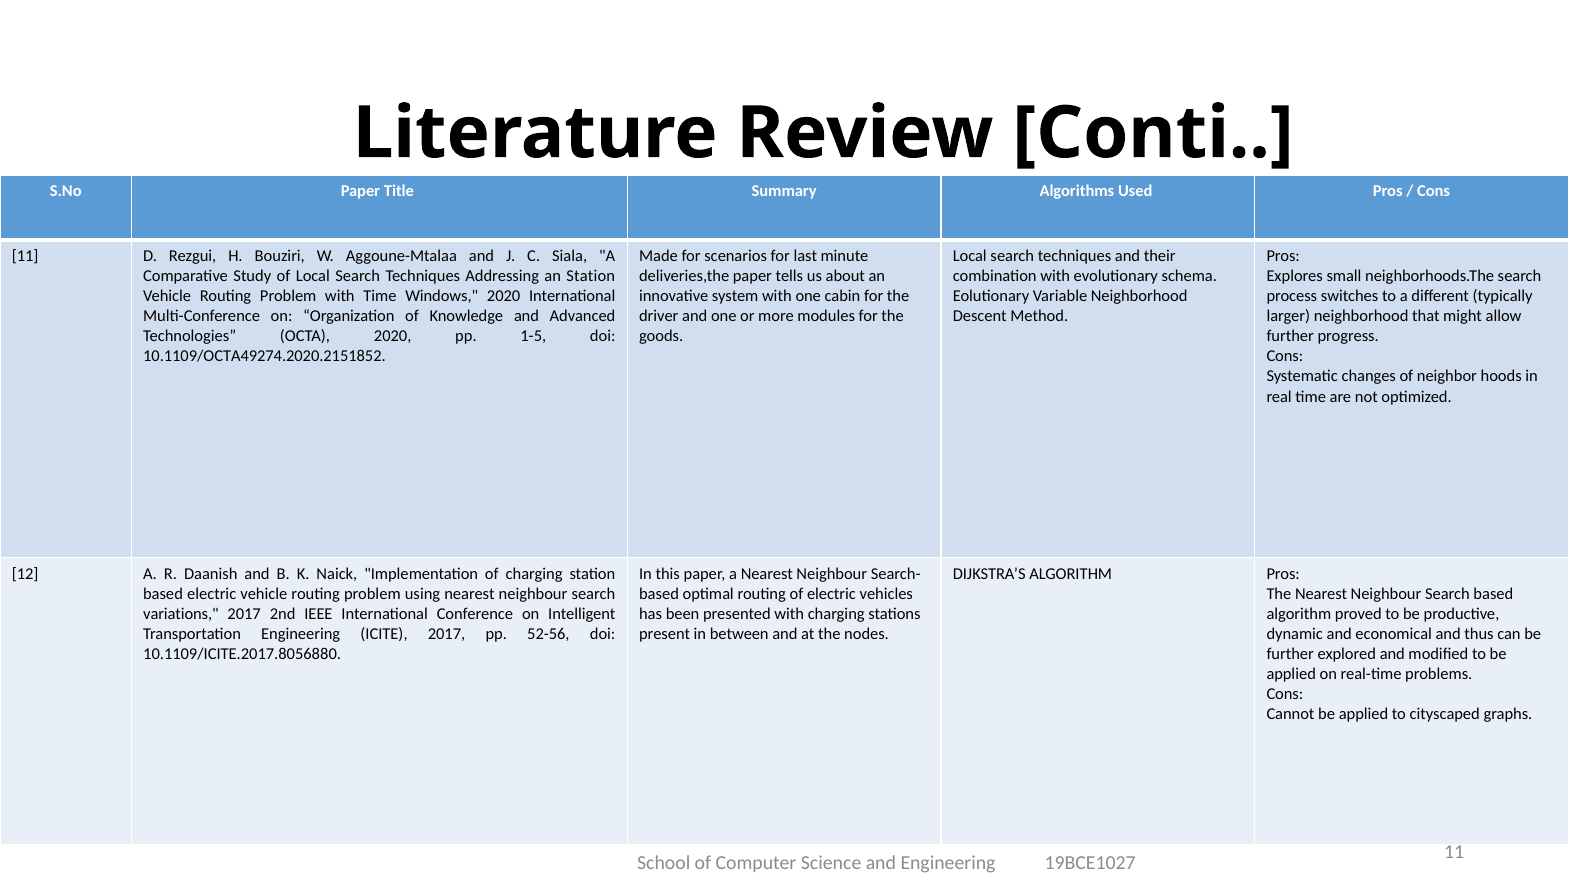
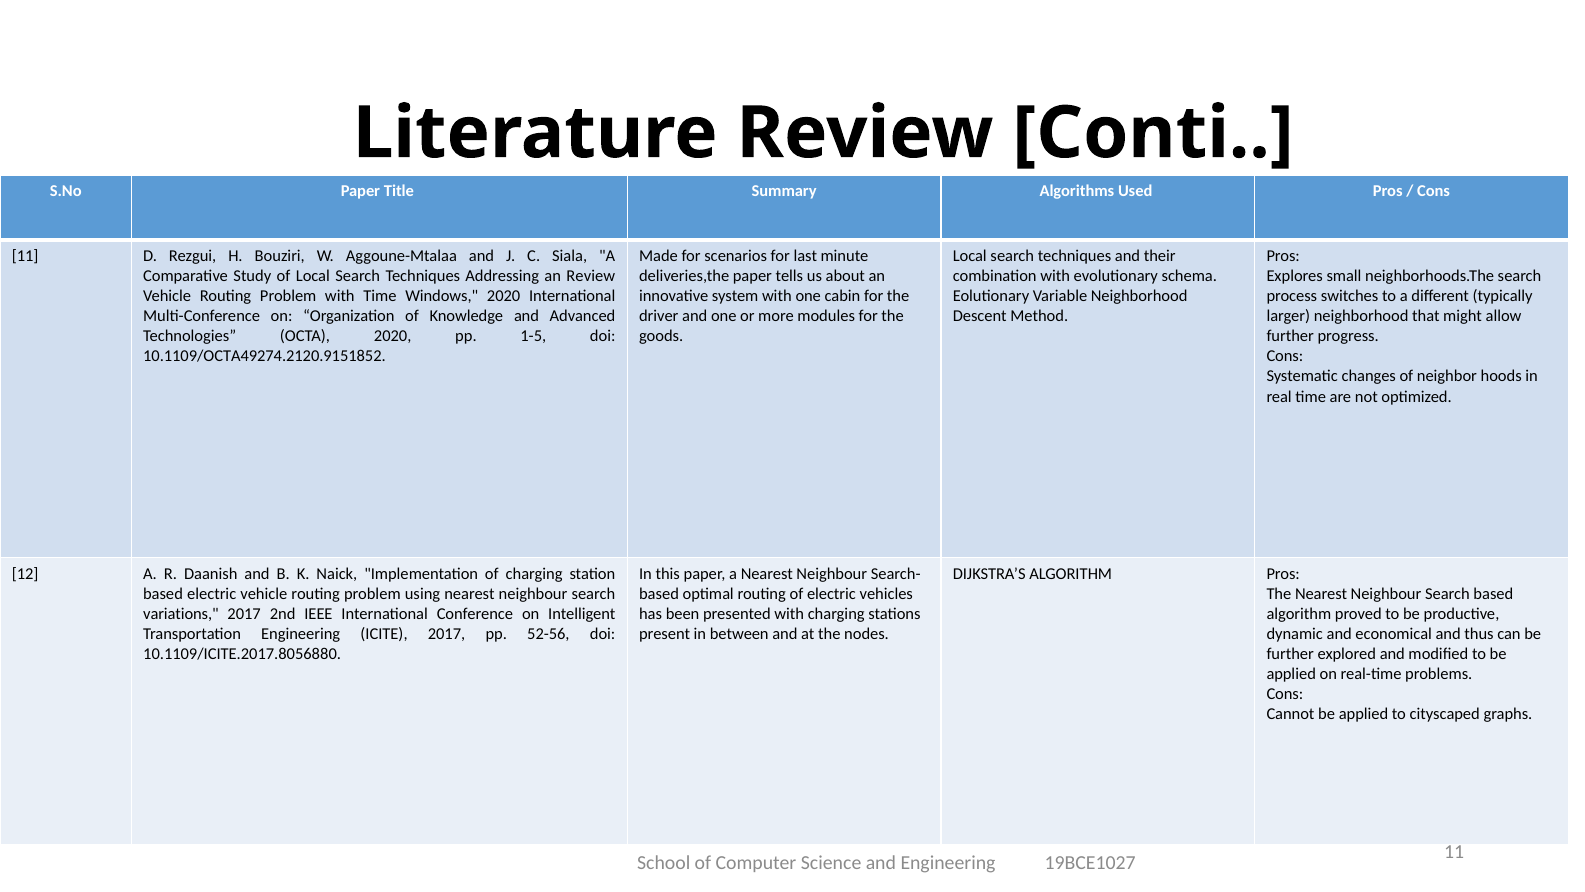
an Station: Station -> Review
10.1109/OCTA49274.2020.2151852: 10.1109/OCTA49274.2020.2151852 -> 10.1109/OCTA49274.2120.9151852
